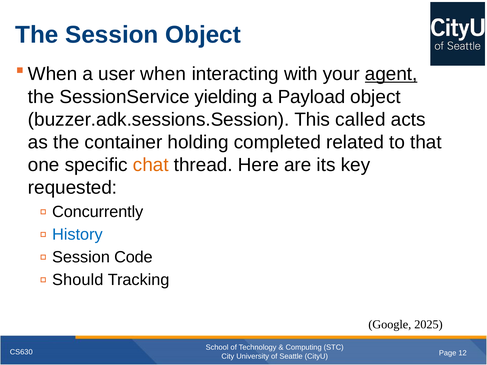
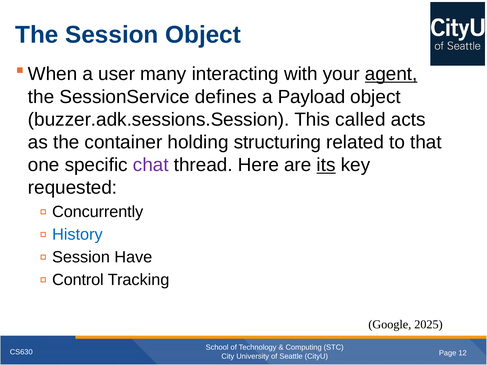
when: when -> many
yielding: yielding -> defines
completed: completed -> structuring
chat colour: orange -> purple
its underline: none -> present
Code: Code -> Have
Should: Should -> Control
